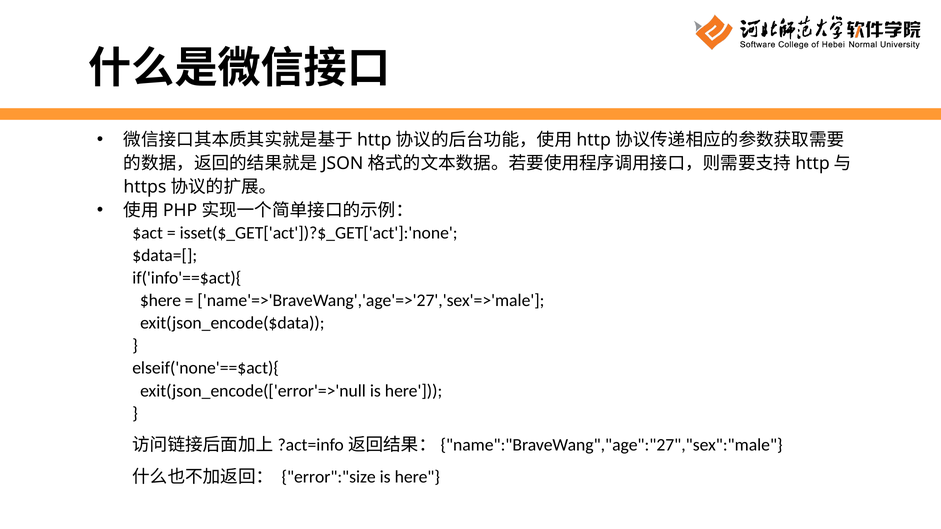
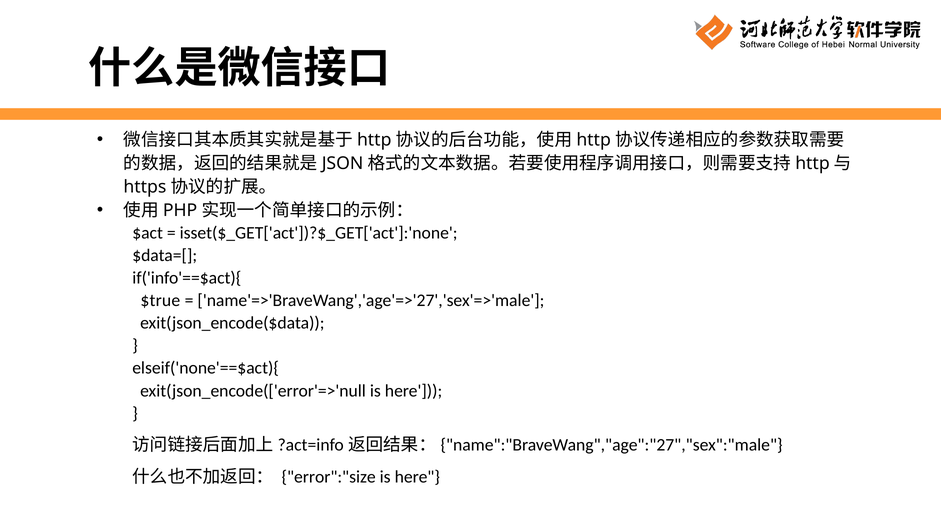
$here: $here -> $true
